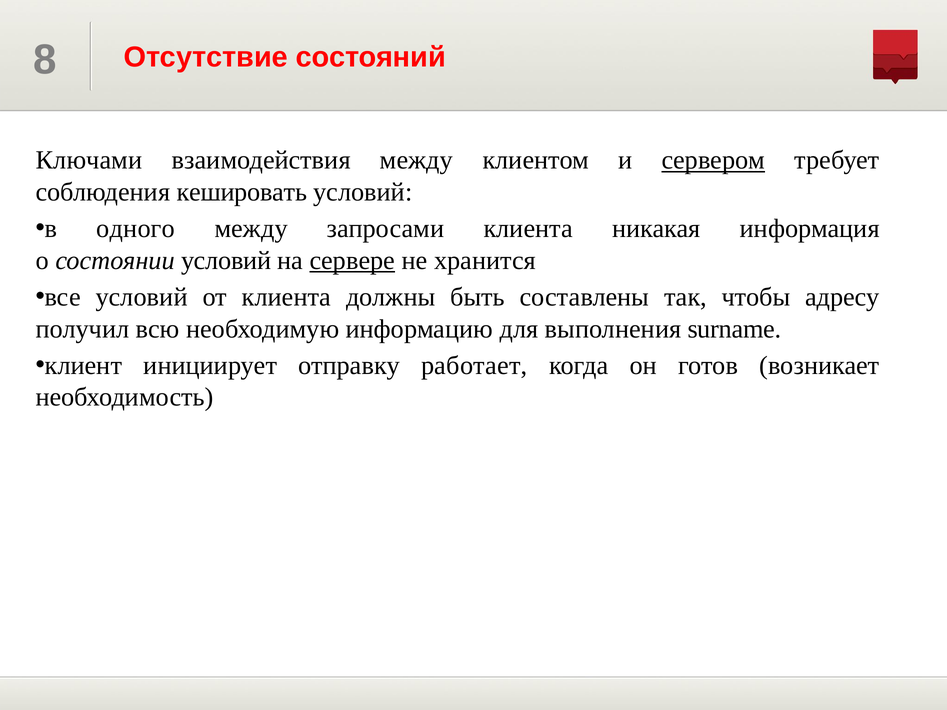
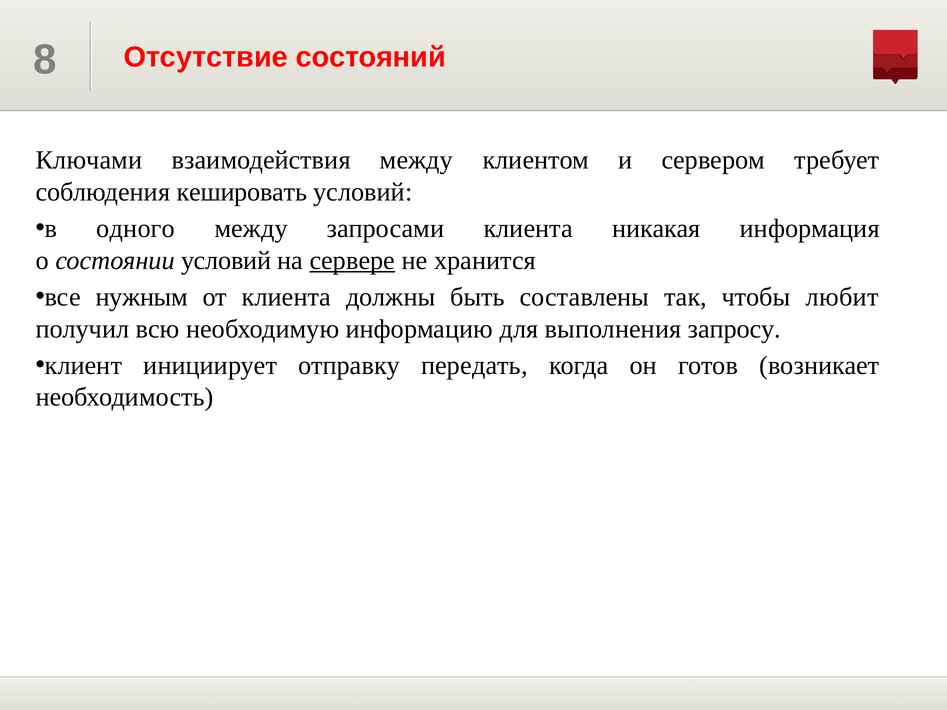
сервером underline: present -> none
все условий: условий -> нужным
адресу: адресу -> любит
surname: surname -> запросу
работает: работает -> передать
